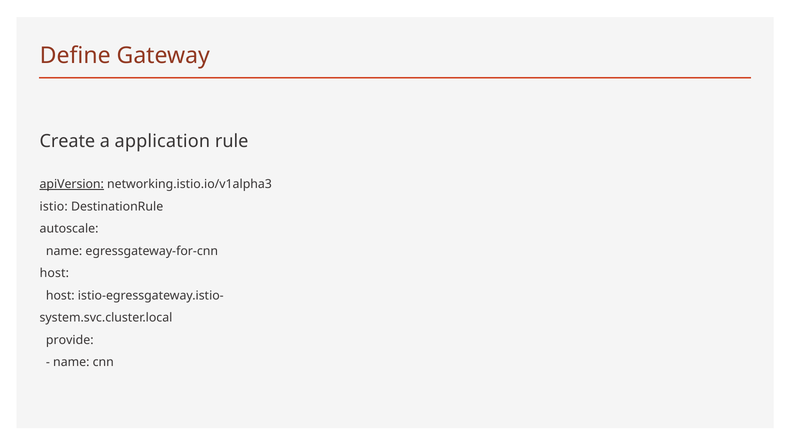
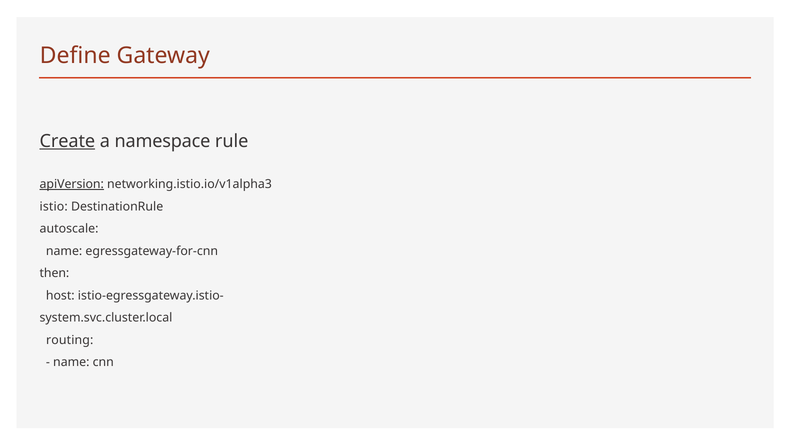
Create underline: none -> present
application: application -> namespace
host at (54, 273): host -> then
provide: provide -> routing
